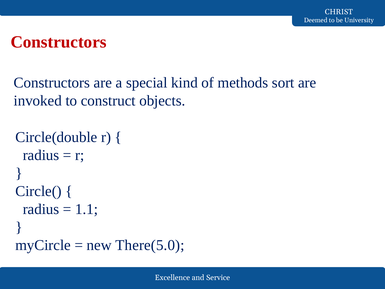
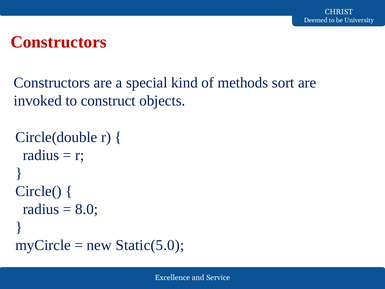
1.1: 1.1 -> 8.0
There(5.0: There(5.0 -> Static(5.0
